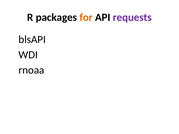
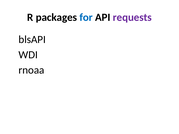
for colour: orange -> blue
